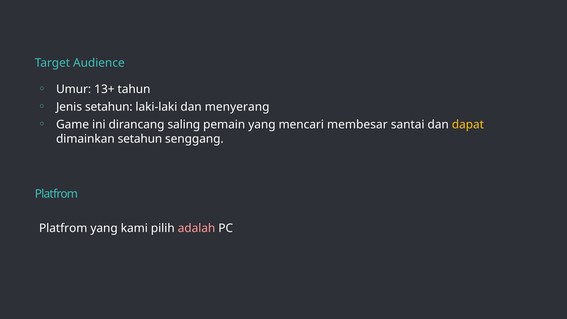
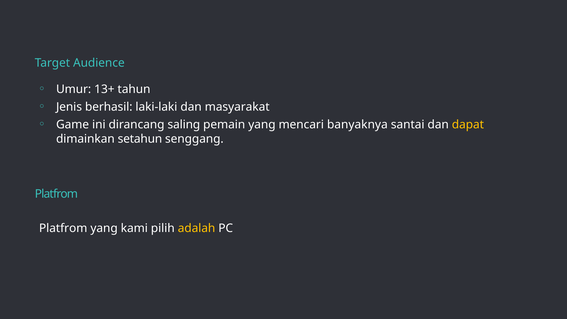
Jenis setahun: setahun -> berhasil
menyerang: menyerang -> masyarakat
membesar: membesar -> banyaknya
adalah colour: pink -> yellow
